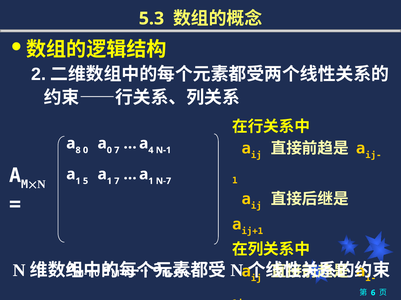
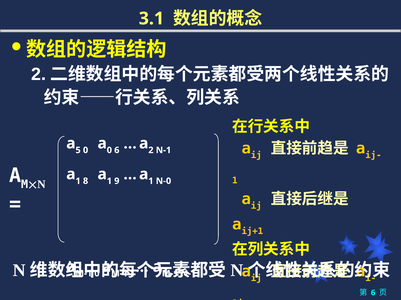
5.3: 5.3 -> 3.1
8: 8 -> 5
0 7: 7 -> 6
4 at (151, 151): 4 -> 2
5: 5 -> 8
1 7: 7 -> 9
N-7: N-7 -> N-0
